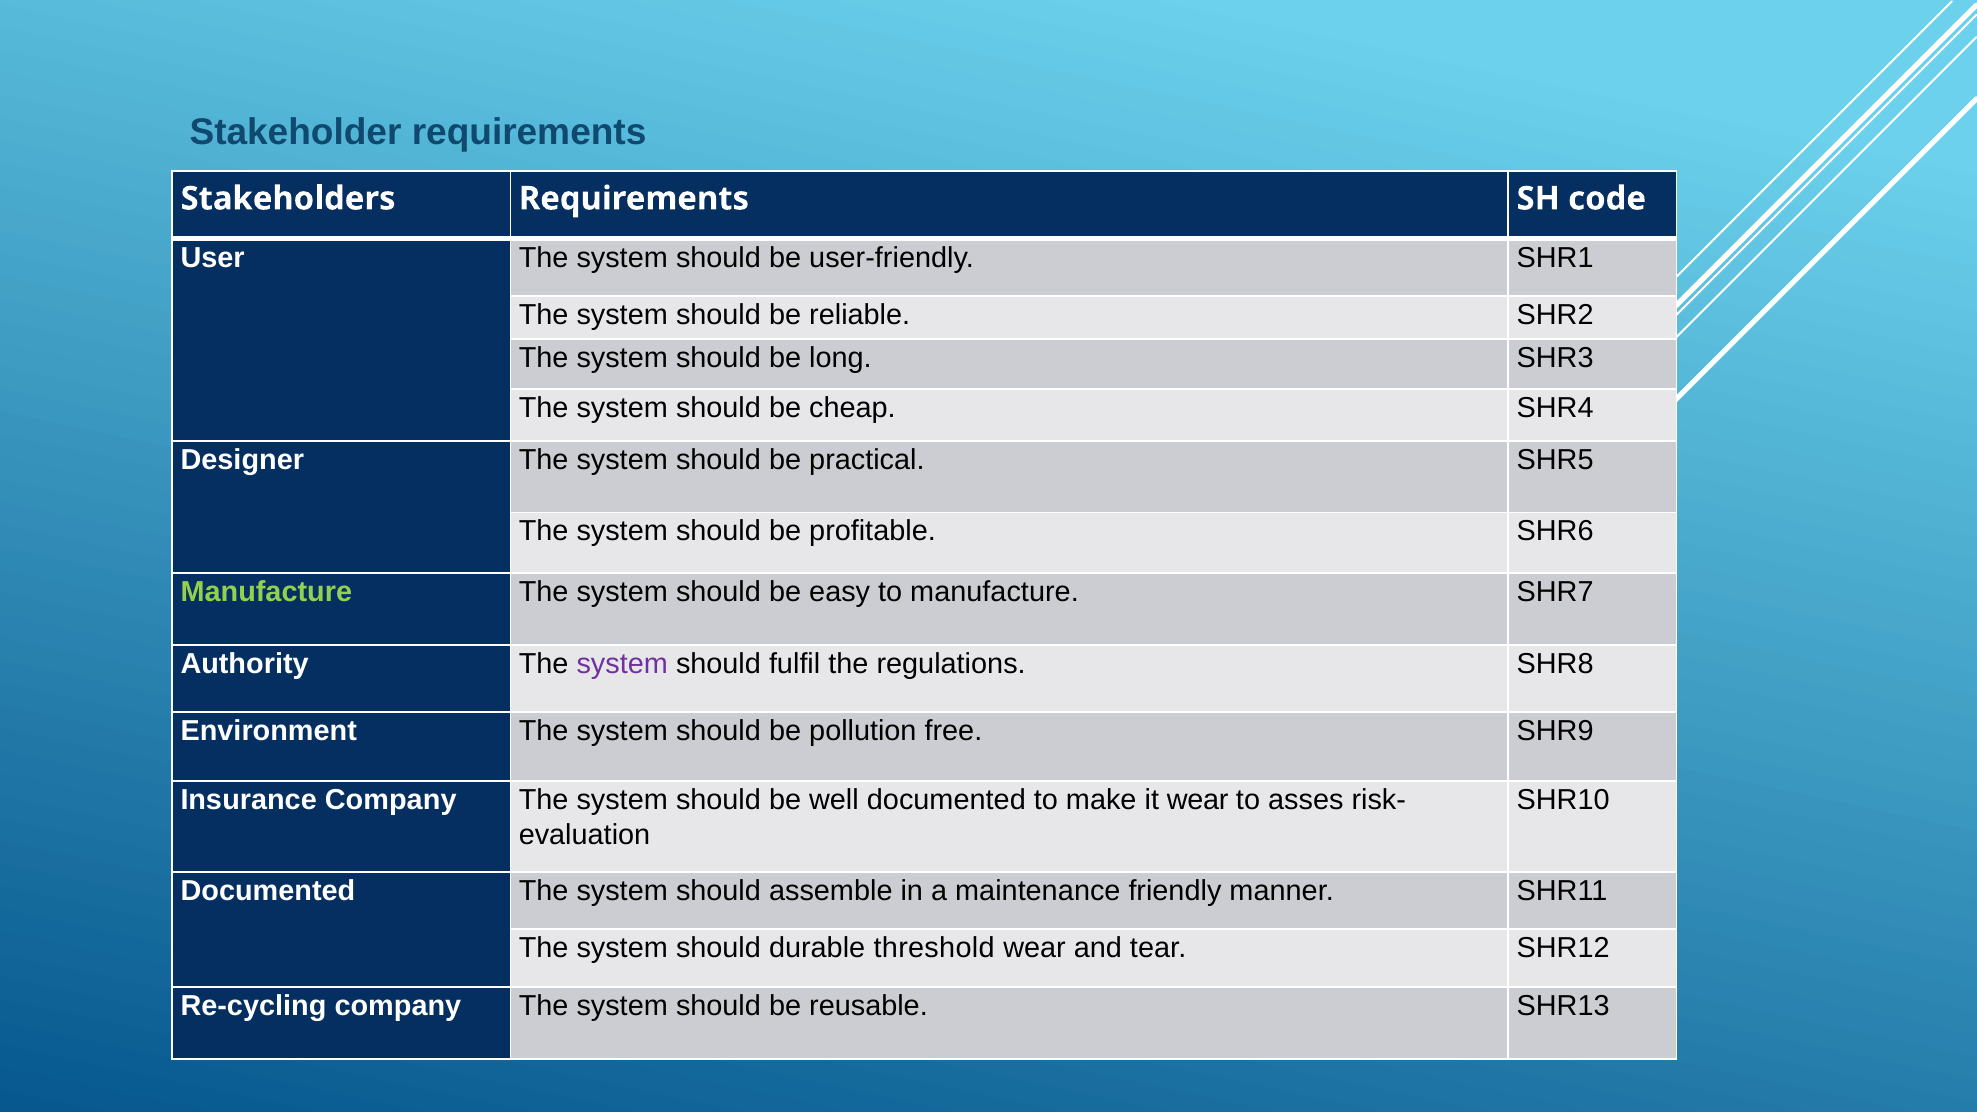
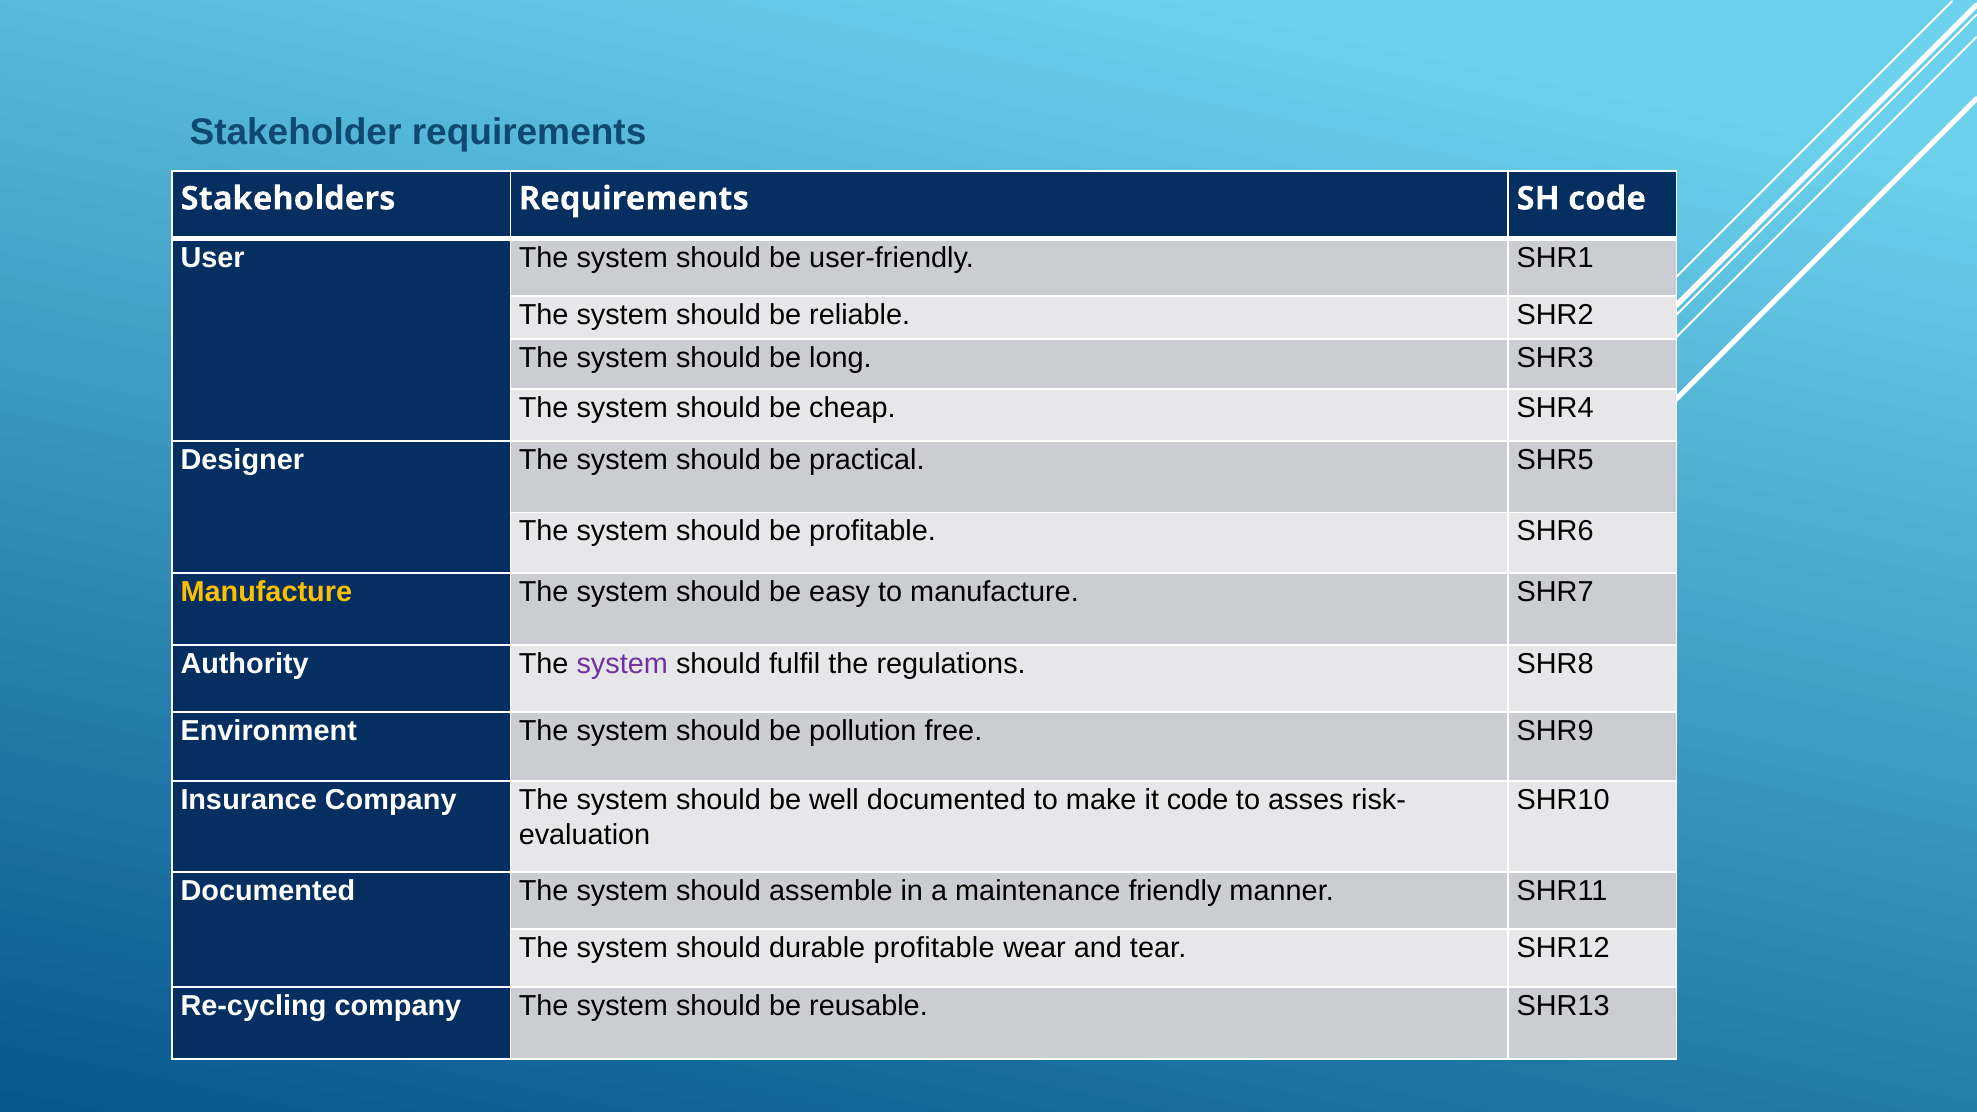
Manufacture at (266, 592) colour: light green -> yellow
it wear: wear -> code
durable threshold: threshold -> profitable
